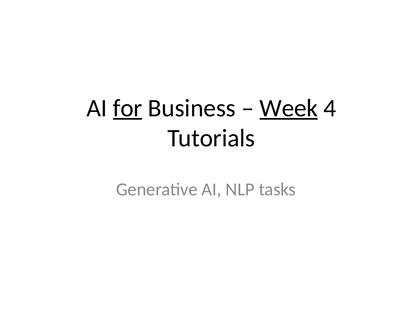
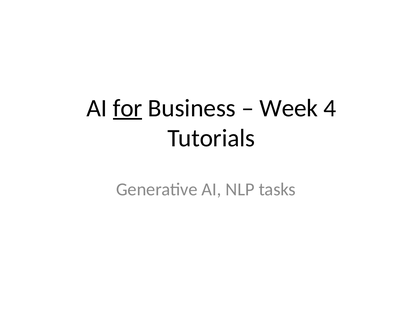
Week underline: present -> none
